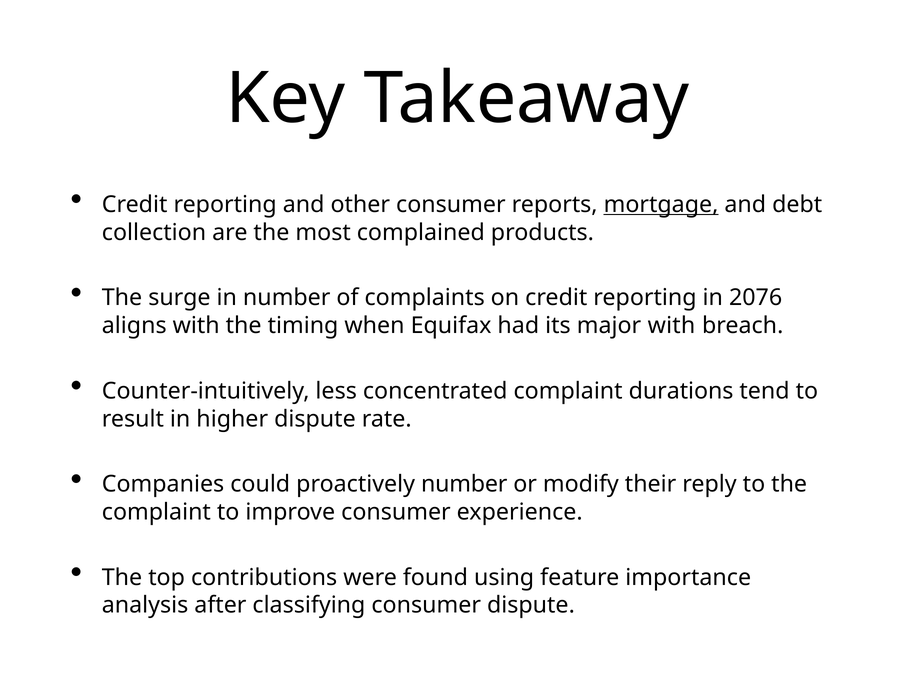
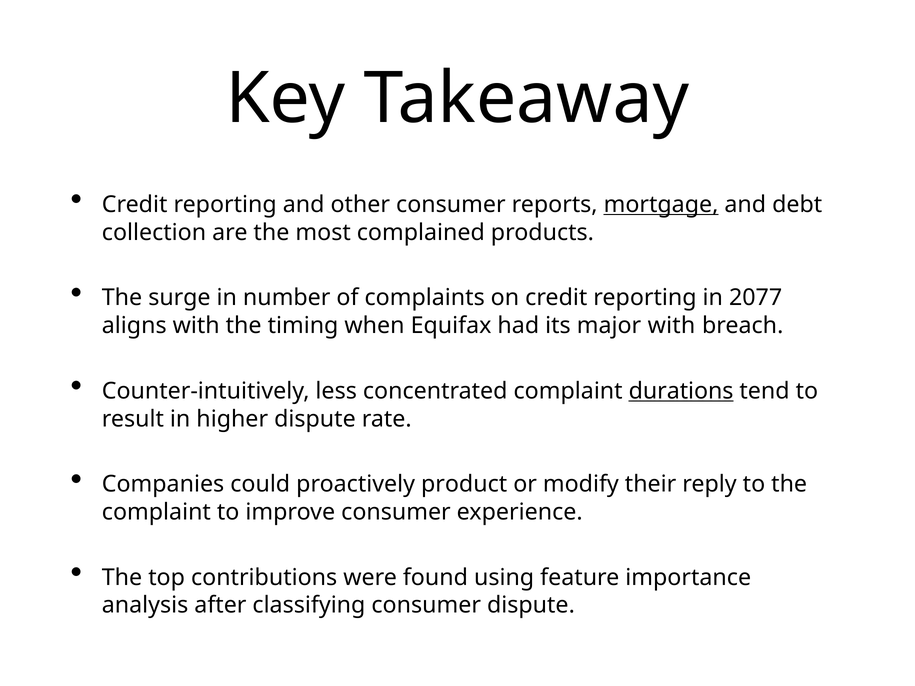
2076: 2076 -> 2077
durations underline: none -> present
proactively number: number -> product
